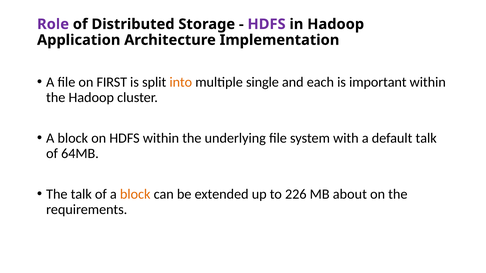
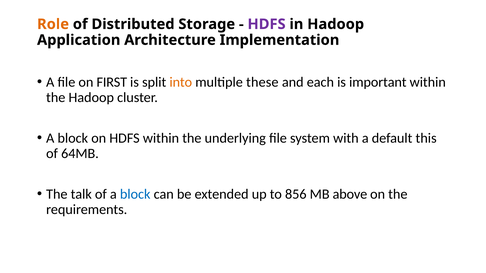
Role colour: purple -> orange
single: single -> these
default talk: talk -> this
block at (135, 194) colour: orange -> blue
226: 226 -> 856
about: about -> above
